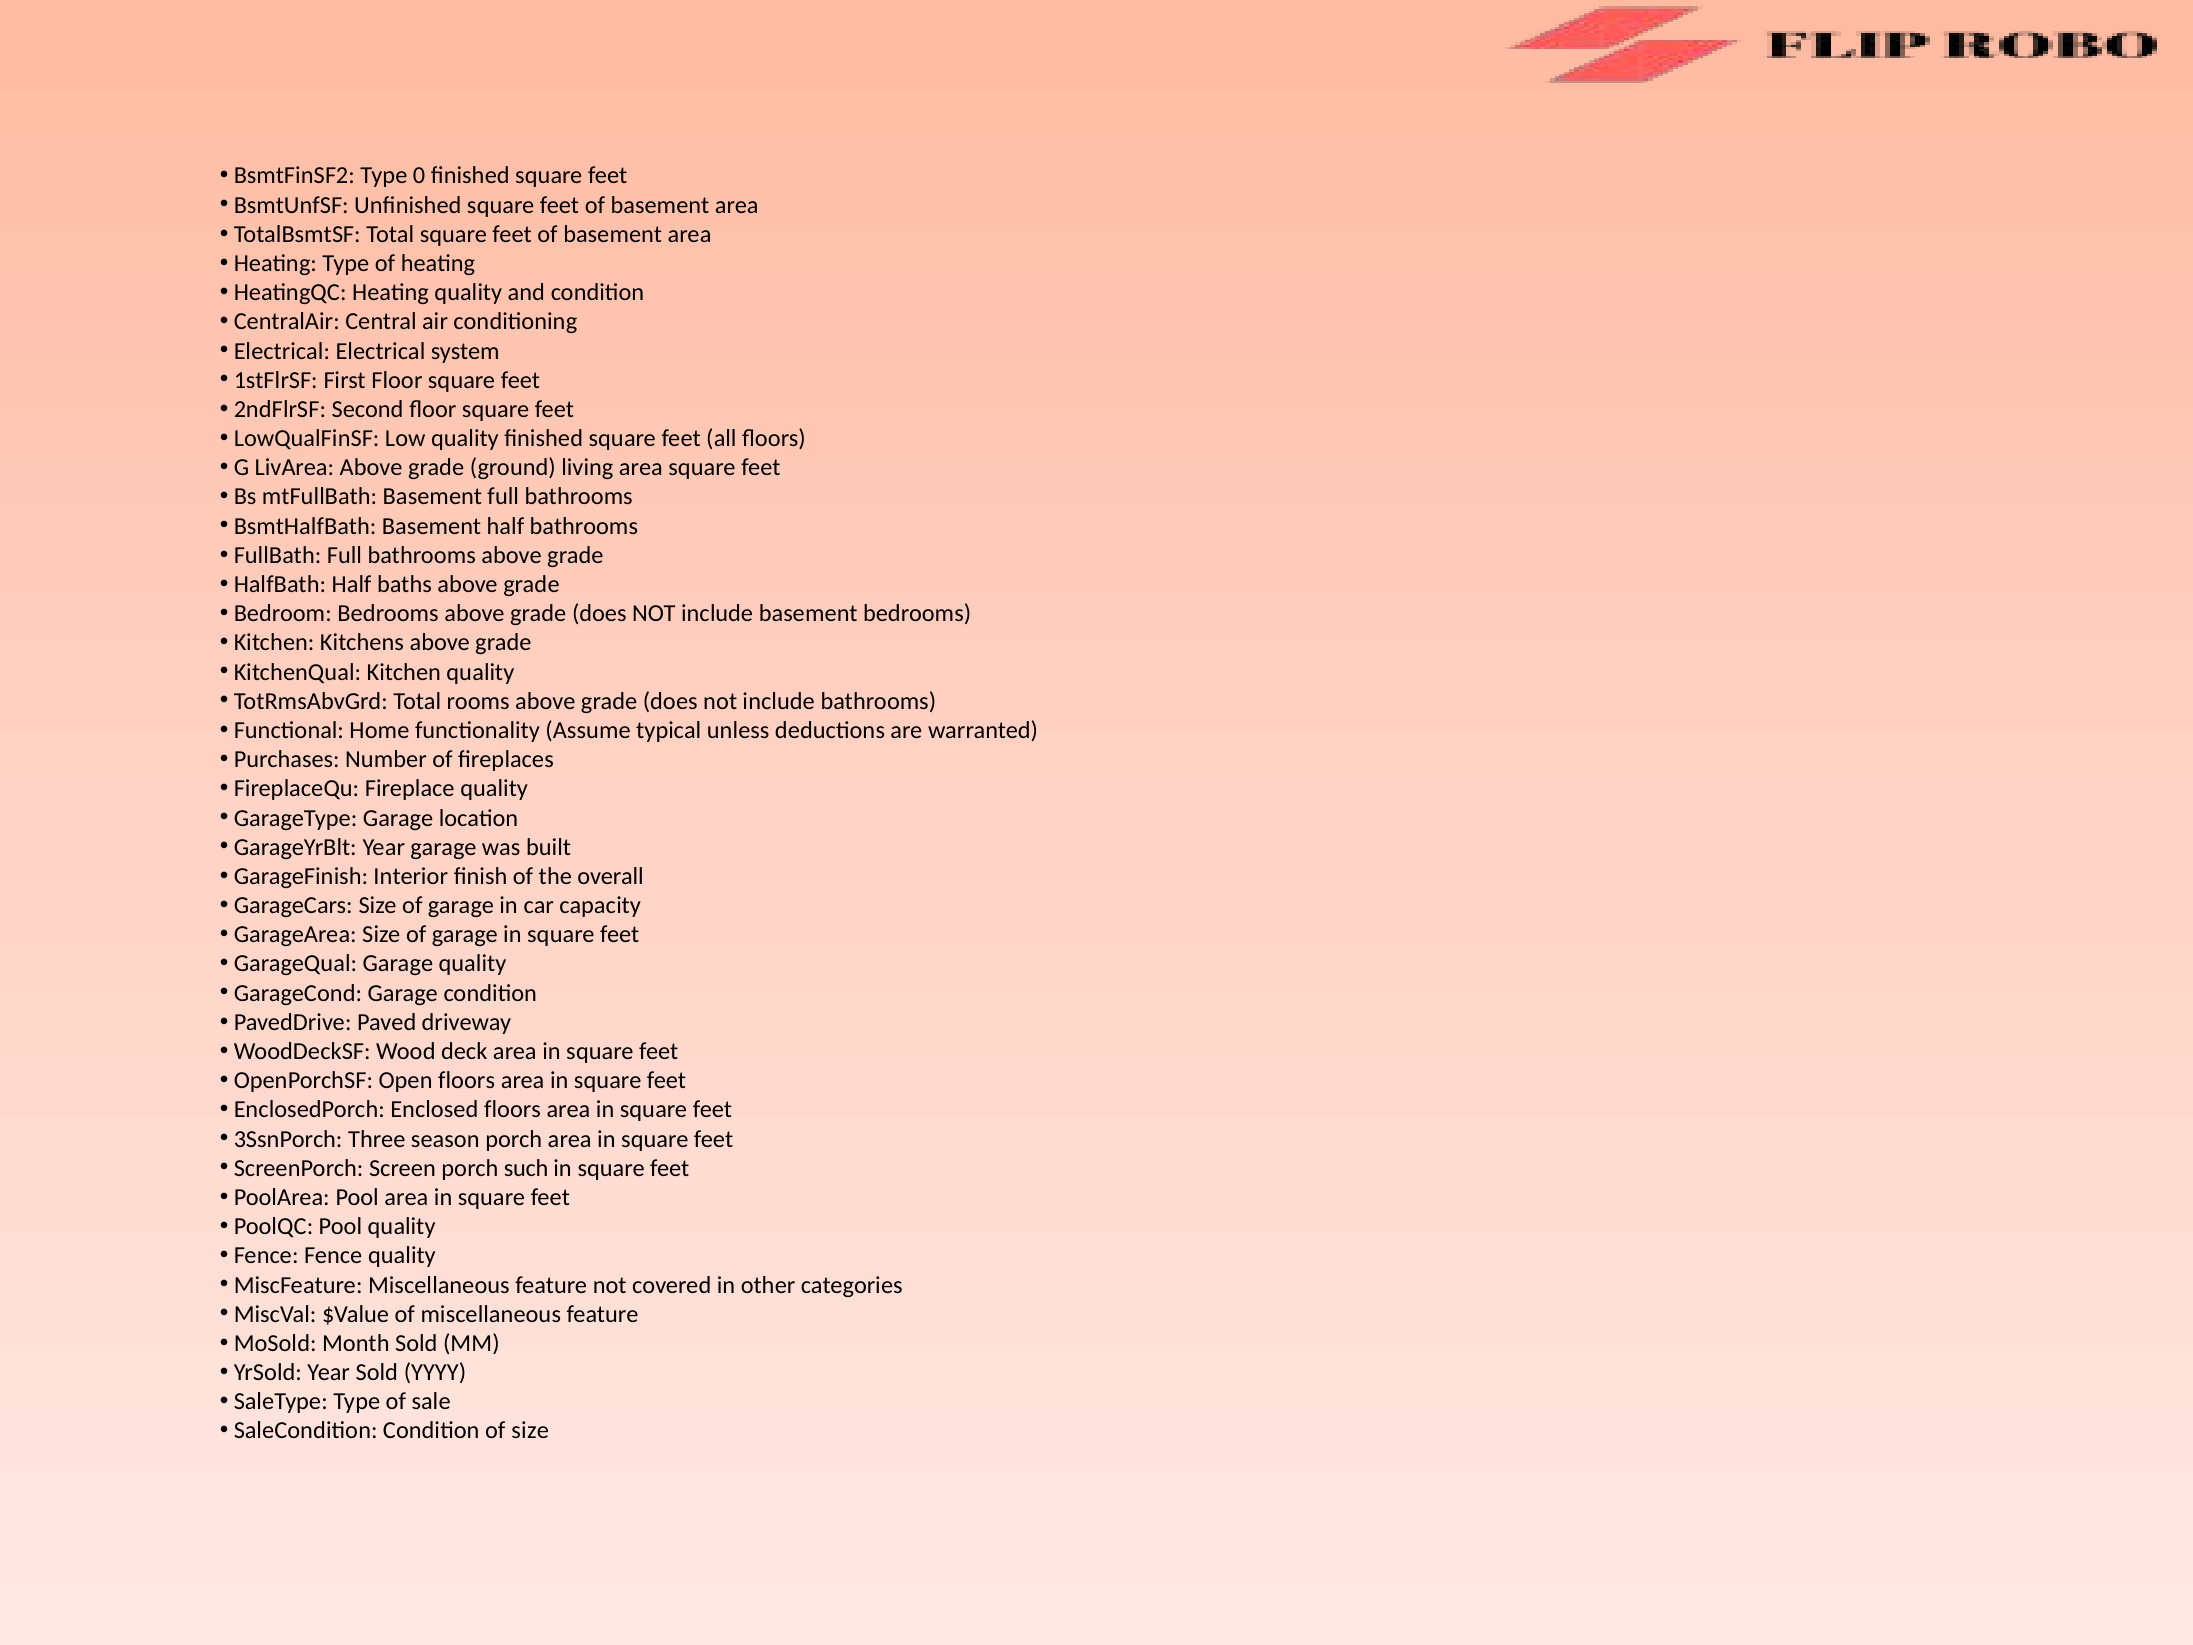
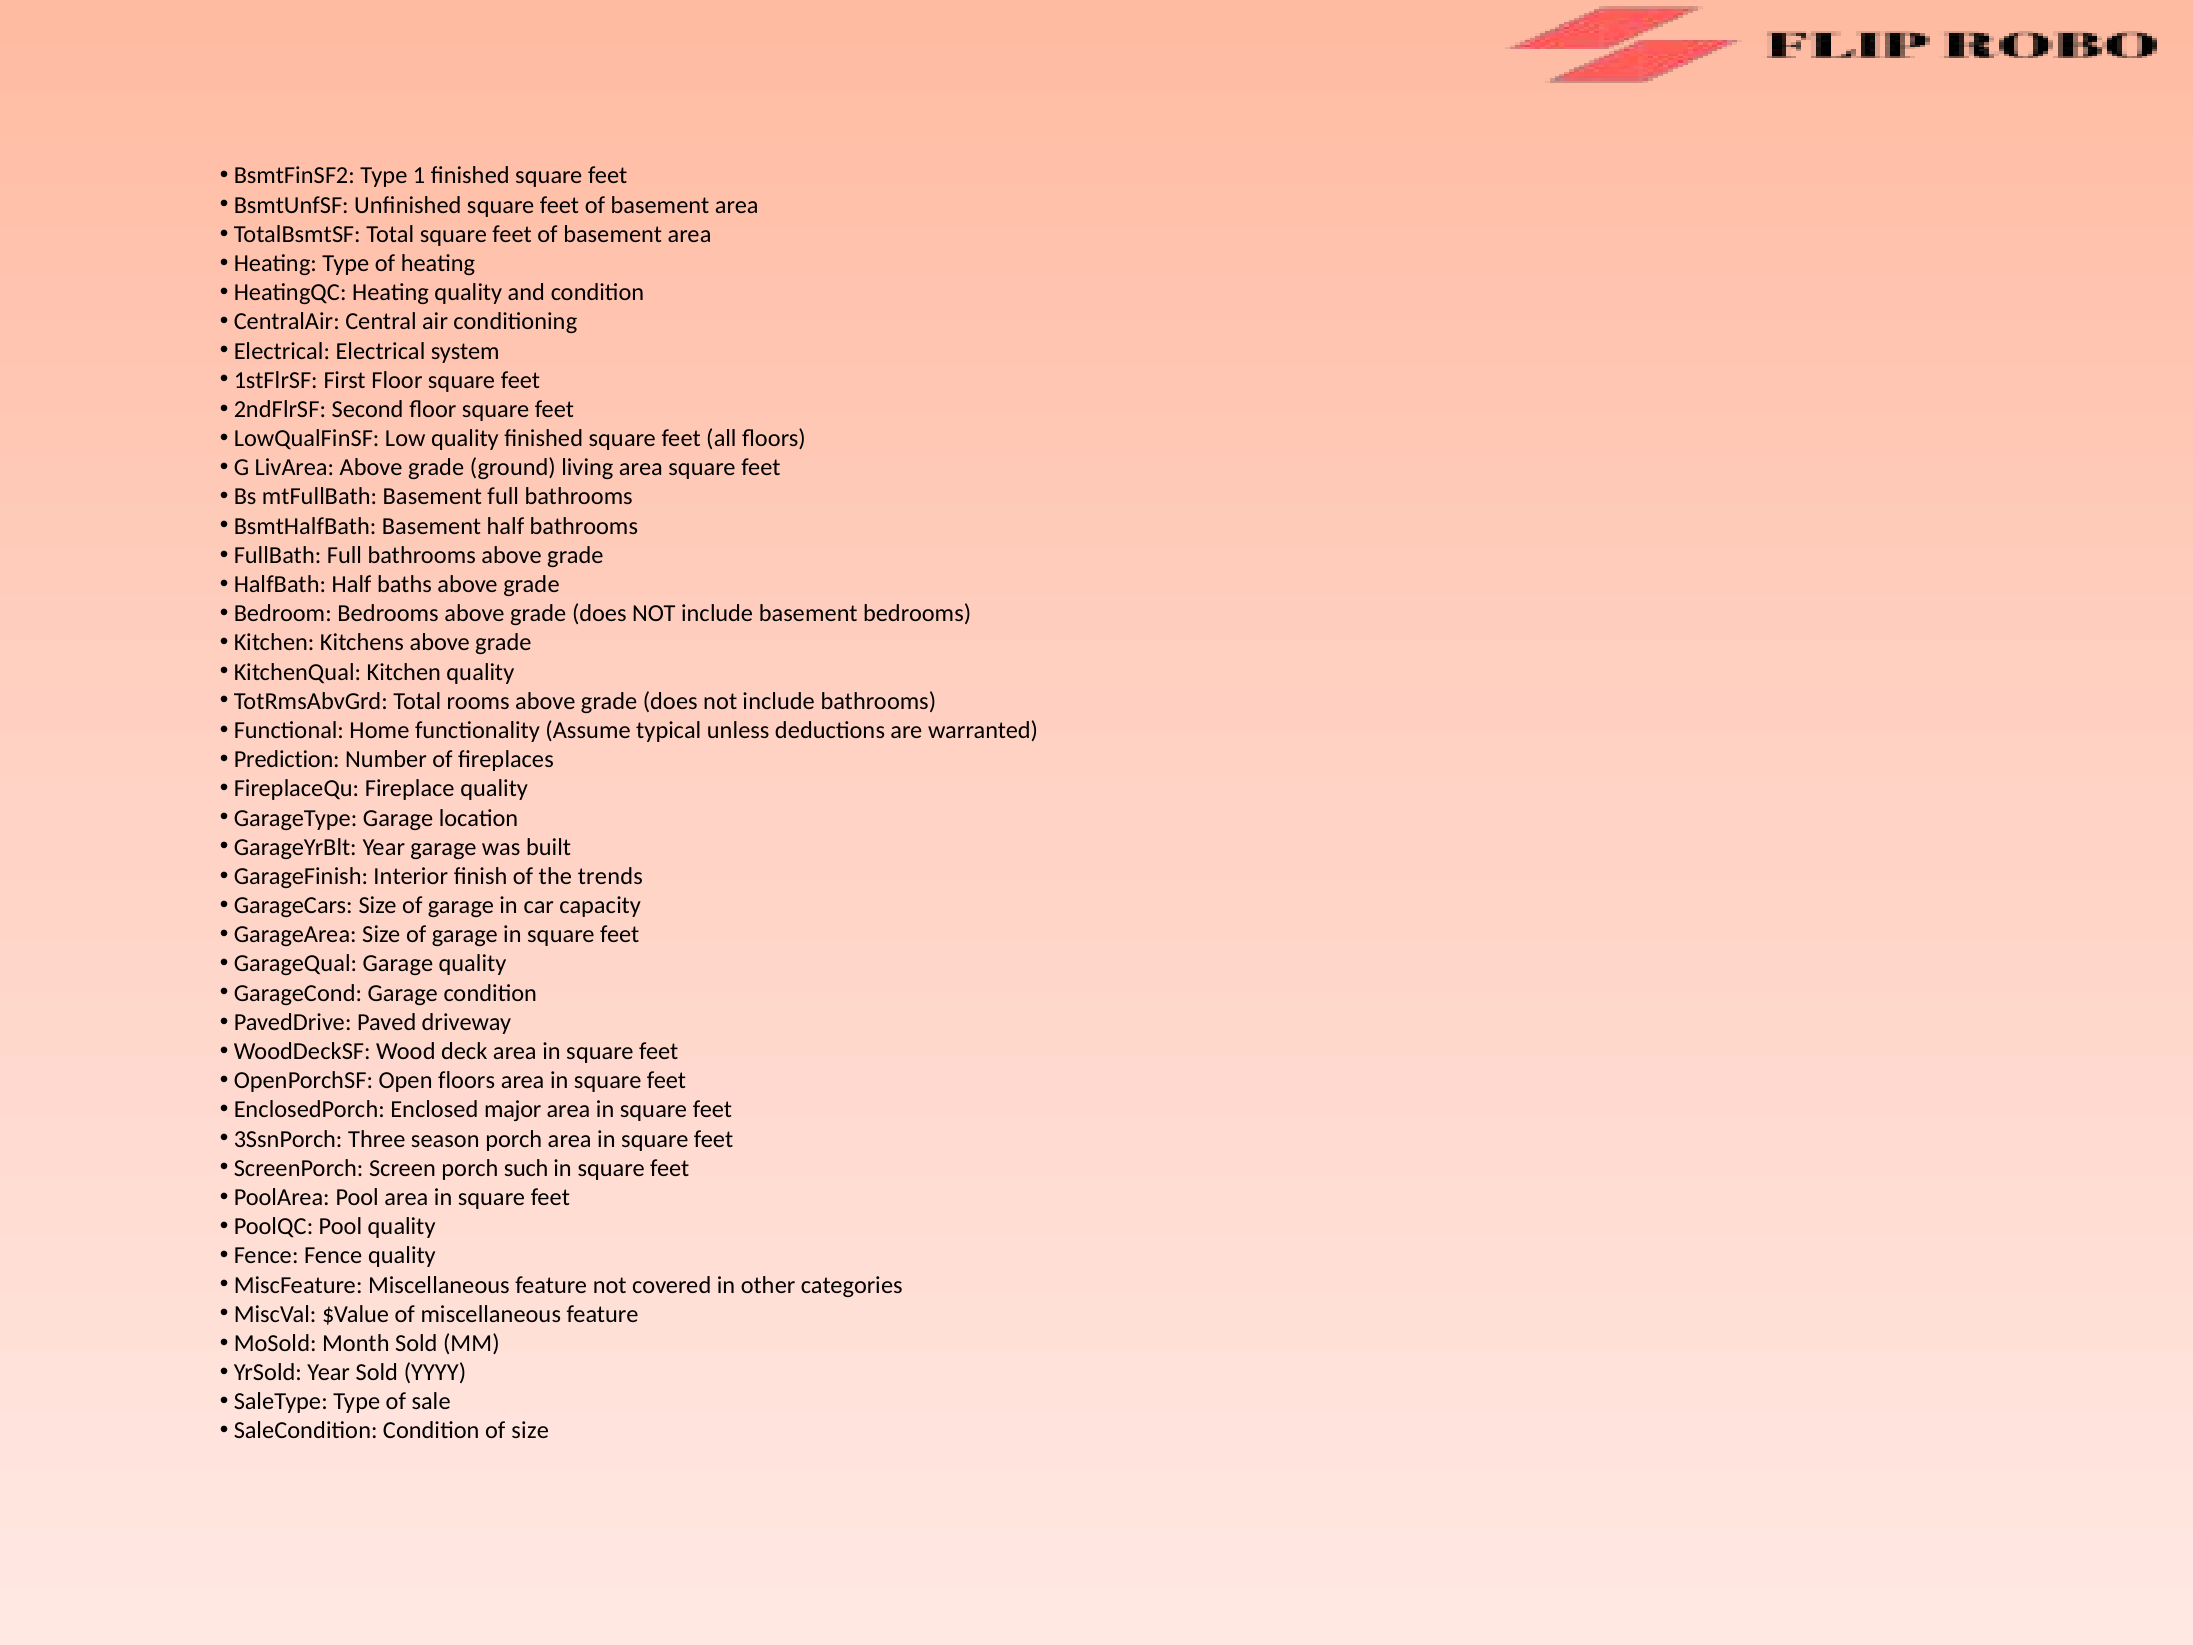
0: 0 -> 1
Purchases: Purchases -> Prediction
overall: overall -> trends
Enclosed floors: floors -> major
